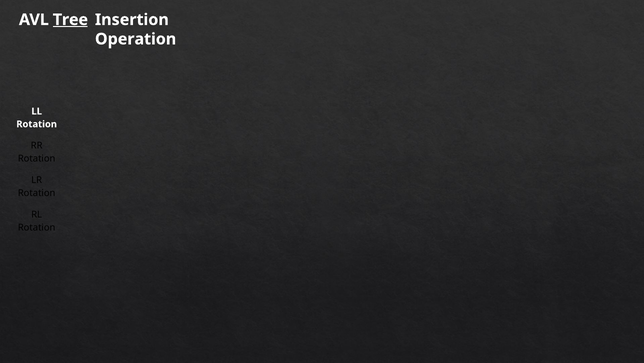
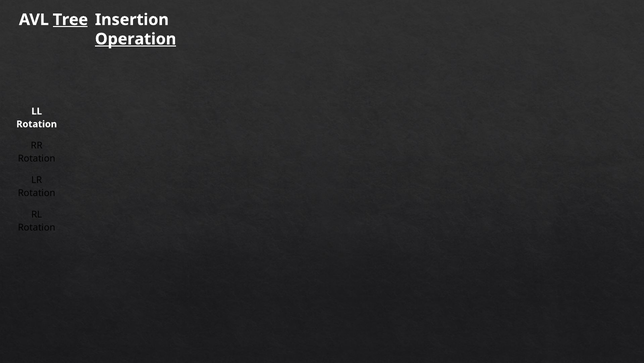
Operation underline: none -> present
